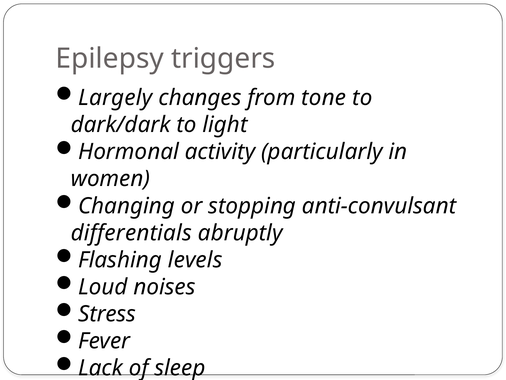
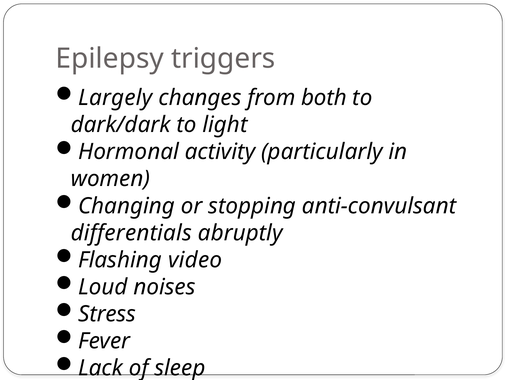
tone: tone -> both
Flashing levels: levels -> video
